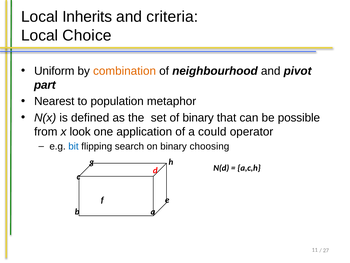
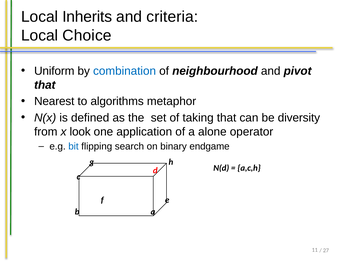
combination colour: orange -> blue
part at (45, 85): part -> that
population: population -> algorithms
of binary: binary -> taking
possible: possible -> diversity
could: could -> alone
choosing: choosing -> endgame
